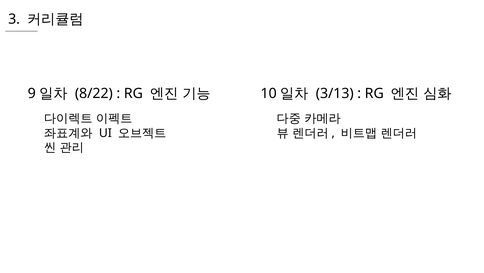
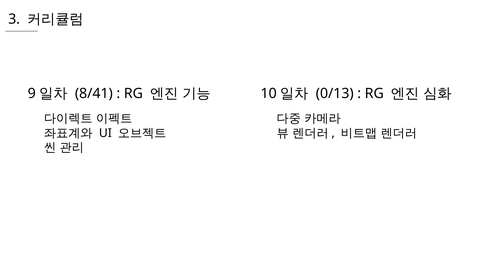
8/22: 8/22 -> 8/41
3/13: 3/13 -> 0/13
